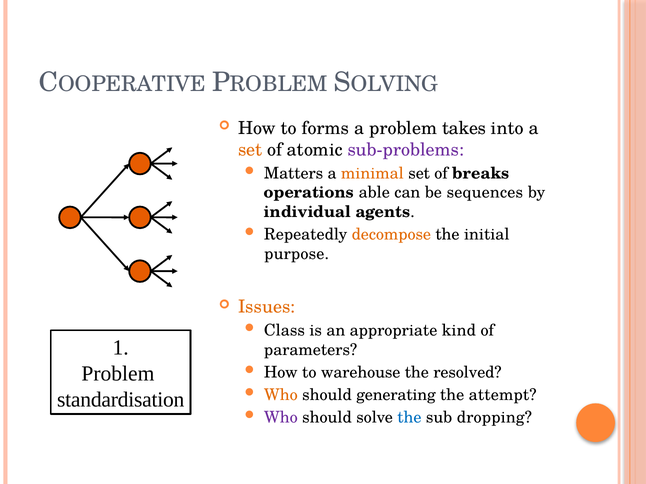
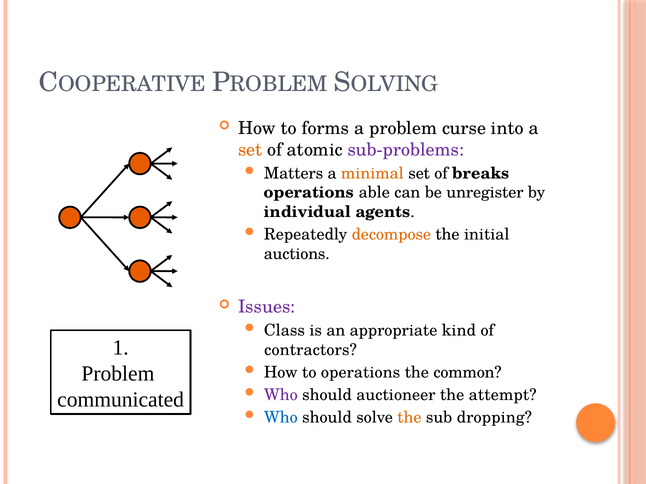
takes: takes -> curse
sequences: sequences -> unregister
purpose: purpose -> auctions
Issues colour: orange -> purple
parameters: parameters -> contractors
to warehouse: warehouse -> operations
resolved: resolved -> common
Who at (281, 395) colour: orange -> purple
generating: generating -> auctioneer
standardisation: standardisation -> communicated
Who at (281, 418) colour: purple -> blue
the at (409, 418) colour: blue -> orange
